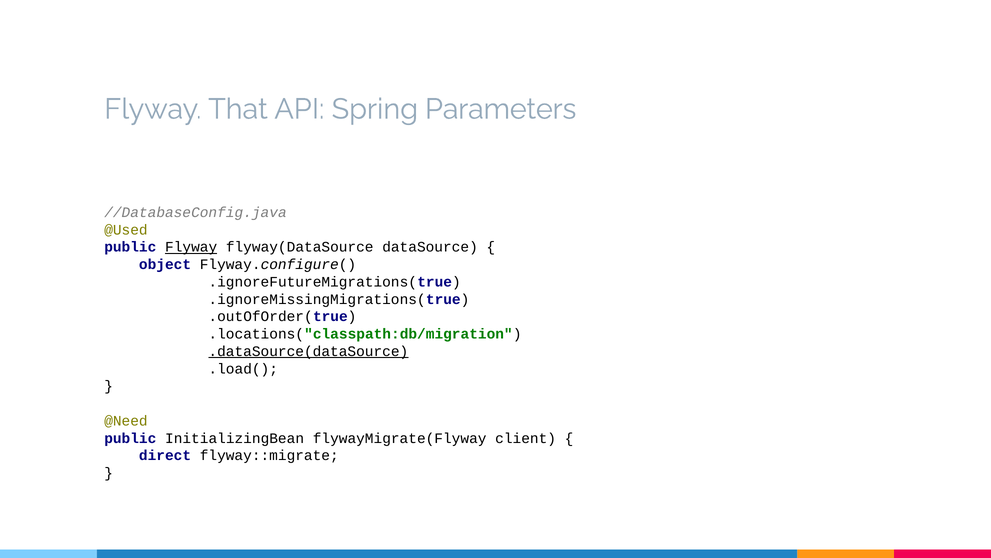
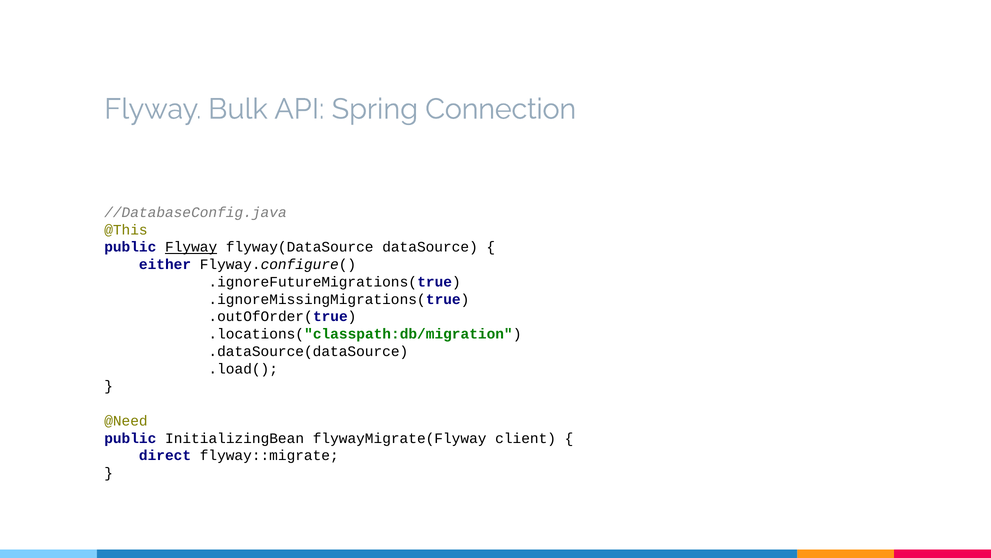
That: That -> Bulk
Parameters: Parameters -> Connection
@Used: @Used -> @This
object: object -> either
.dataSource(dataSource underline: present -> none
